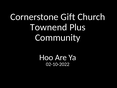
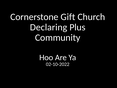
Townend: Townend -> Declaring
